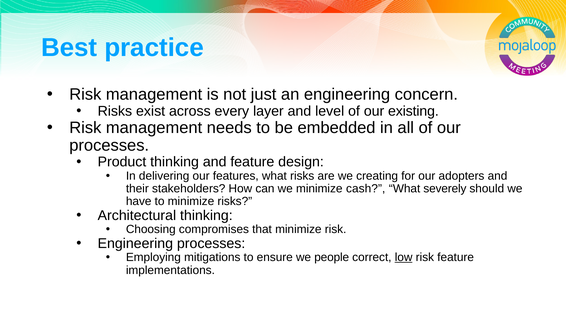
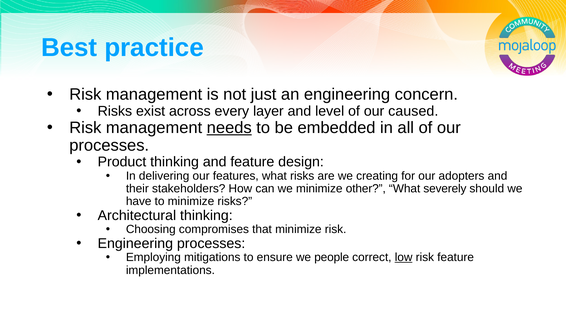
existing: existing -> caused
needs underline: none -> present
cash: cash -> other
